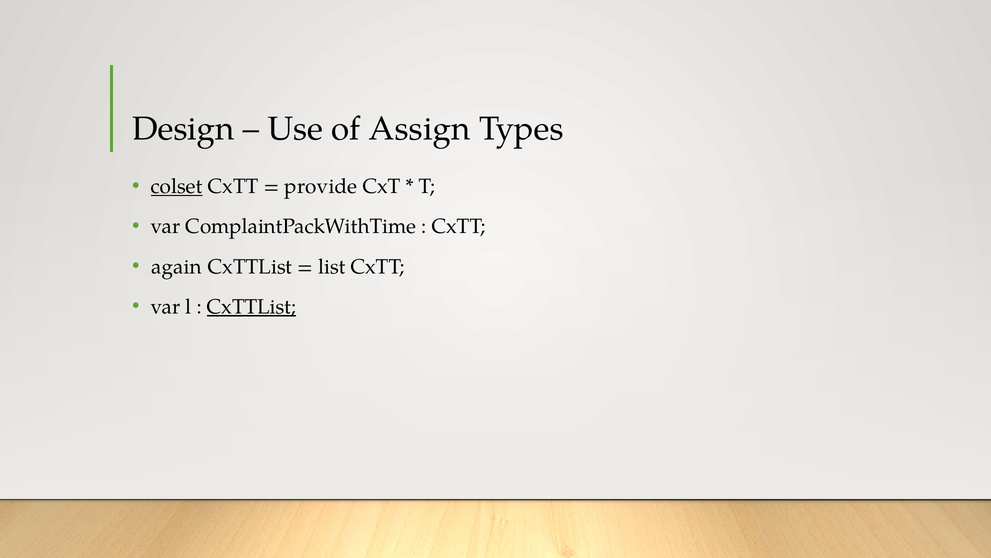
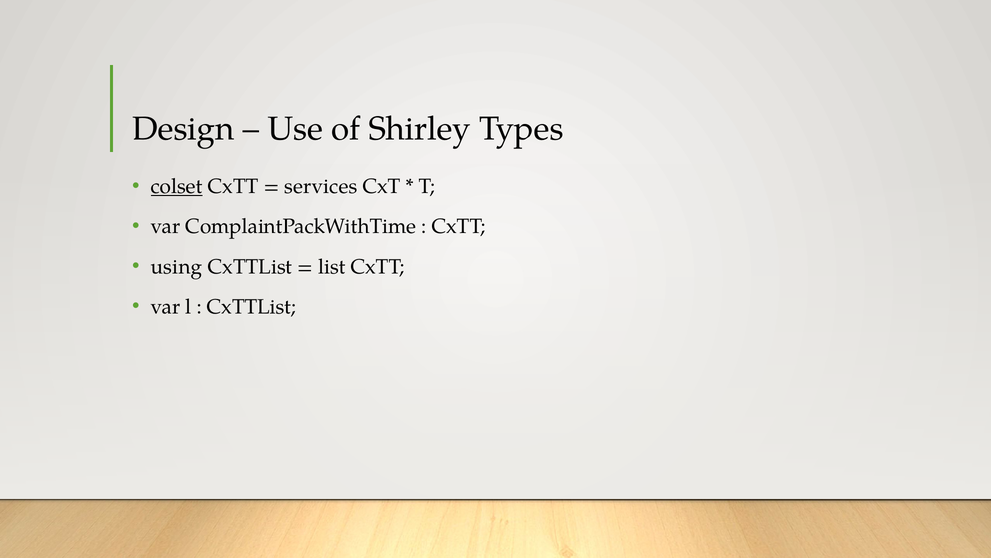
Assign: Assign -> Shirley
provide: provide -> services
again: again -> using
CxTTList at (251, 307) underline: present -> none
